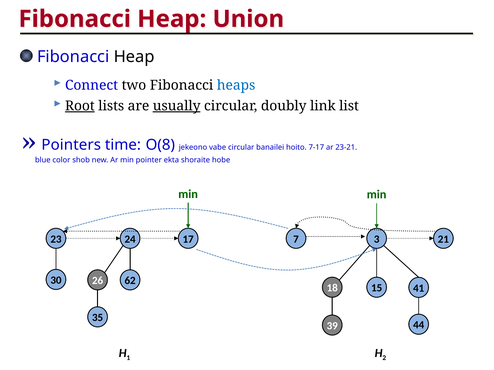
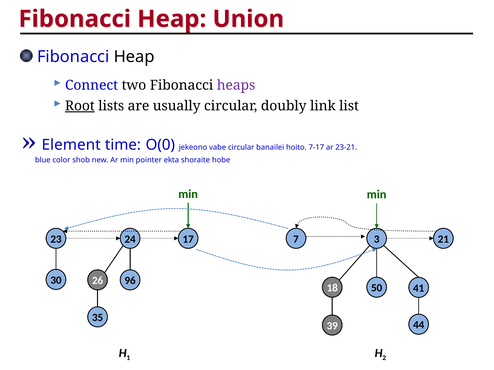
heaps colour: blue -> purple
usually underline: present -> none
Pointers: Pointers -> Element
O(8: O(8 -> O(0
62: 62 -> 96
15: 15 -> 50
